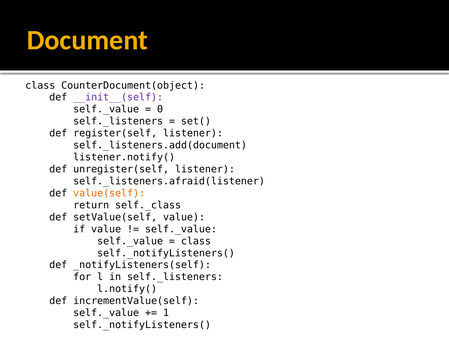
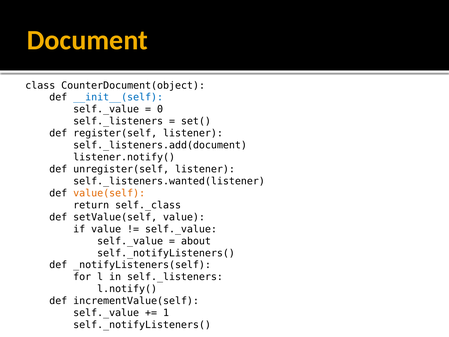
__init__(self colour: purple -> blue
self._listeners.afraid(listener: self._listeners.afraid(listener -> self._listeners.wanted(listener
class at (196, 241): class -> about
